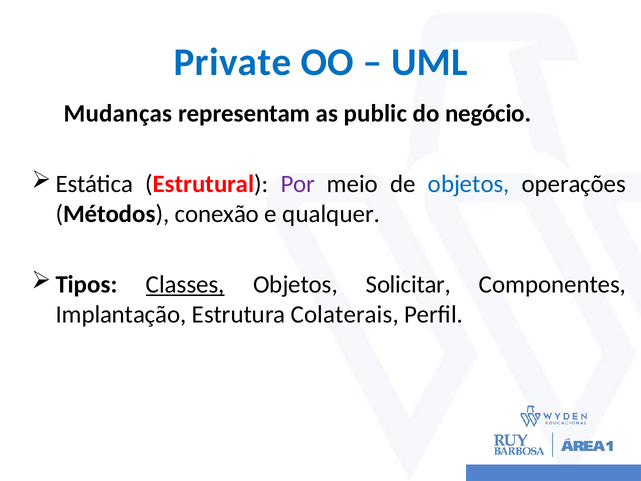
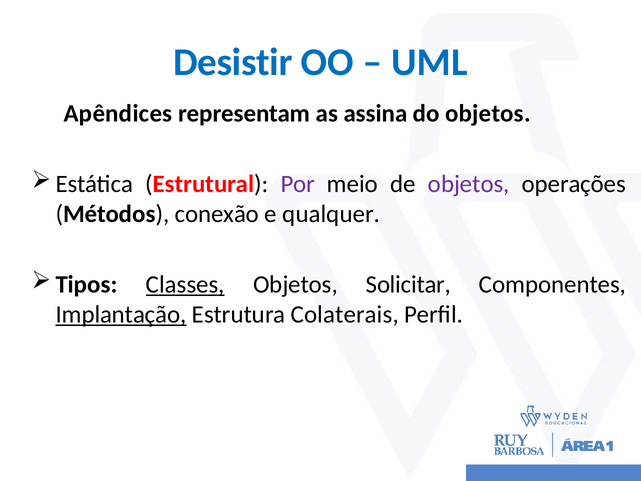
Private: Private -> Desistir
Mudanças: Mudanças -> Apêndices
public: public -> assina
do negócio: negócio -> objetos
objetos at (469, 184) colour: blue -> purple
Implantação underline: none -> present
